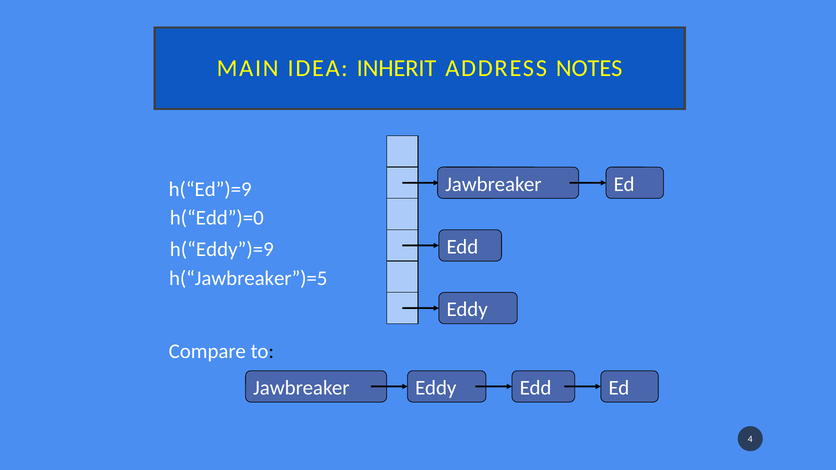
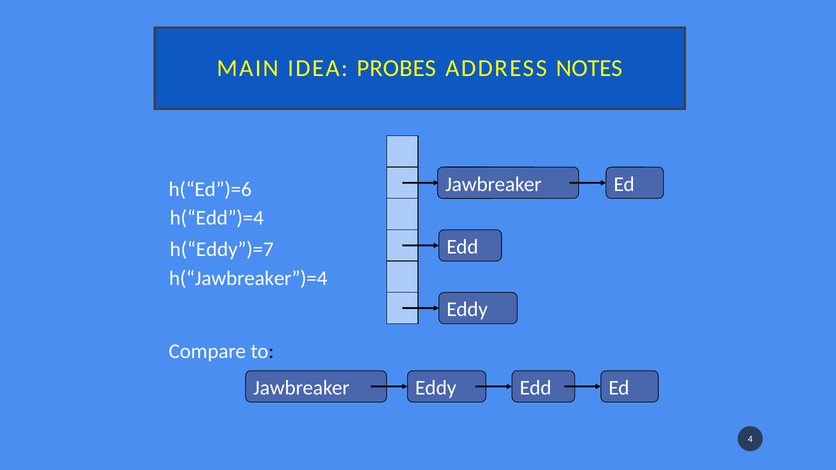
INHERIT: INHERIT -> PROBES
h(“Ed”)=9: h(“Ed”)=9 -> h(“Ed”)=6
h(“Edd”)=0: h(“Edd”)=0 -> h(“Edd”)=4
h(“Eddy”)=9: h(“Eddy”)=9 -> h(“Eddy”)=7
h(“Jawbreaker”)=5: h(“Jawbreaker”)=5 -> h(“Jawbreaker”)=4
